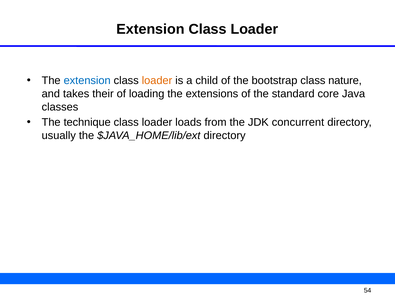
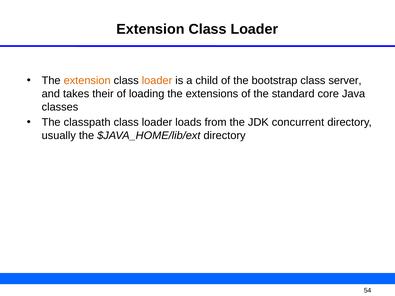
extension at (87, 81) colour: blue -> orange
nature: nature -> server
technique: technique -> classpath
